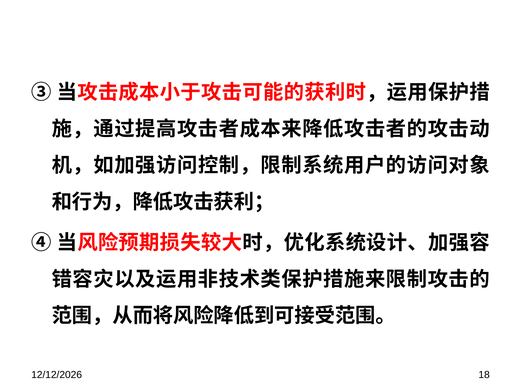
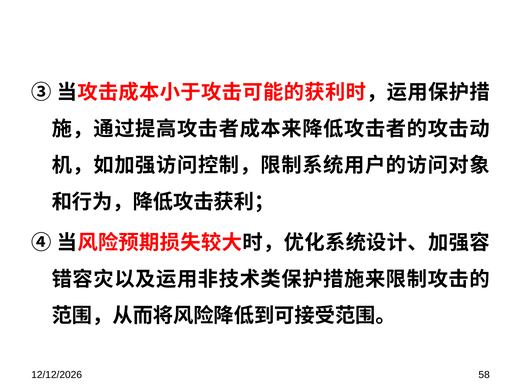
18: 18 -> 58
